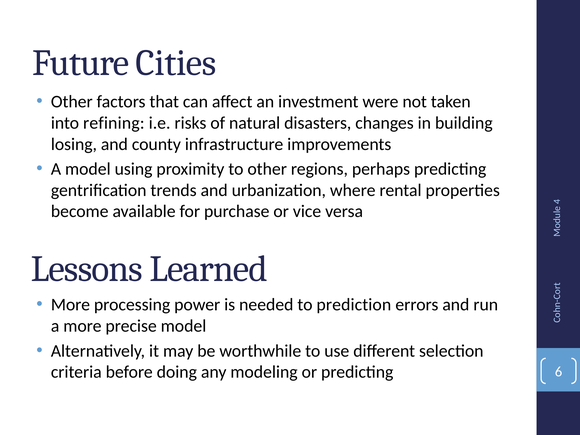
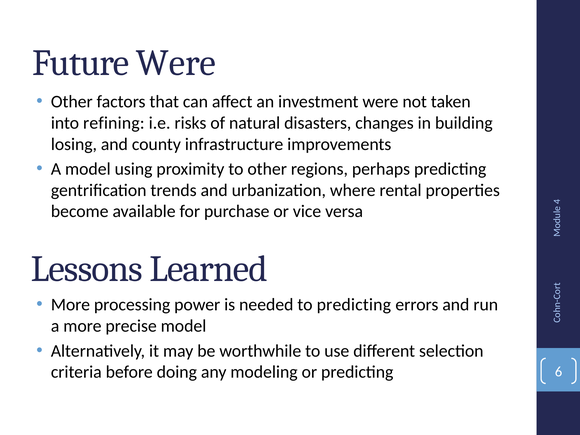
Future Cities: Cities -> Were
to prediction: prediction -> predicting
